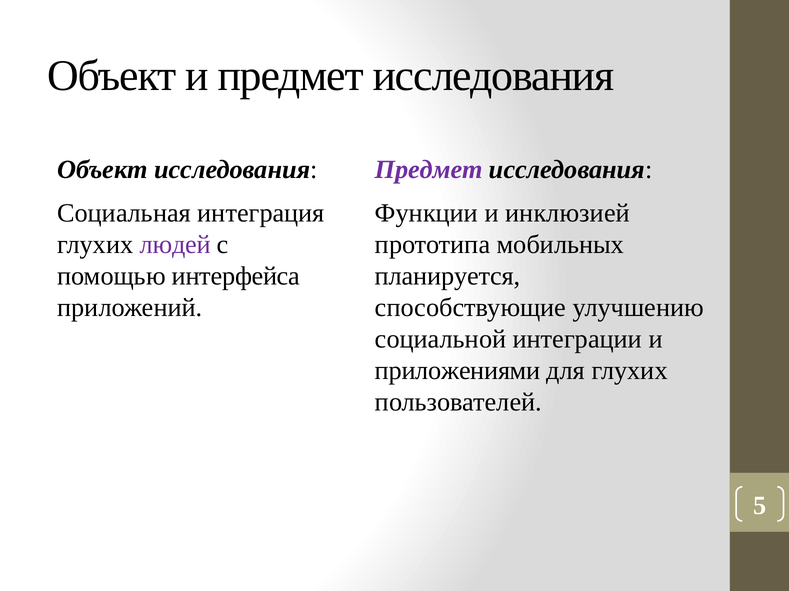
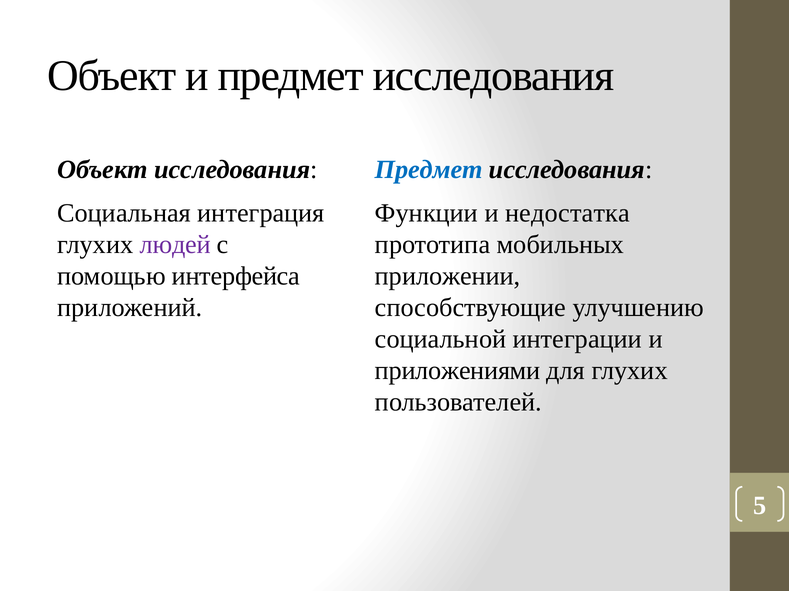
Предмет at (429, 170) colour: purple -> blue
инклюзией: инклюзией -> недостатка
планируется: планируется -> приложении
